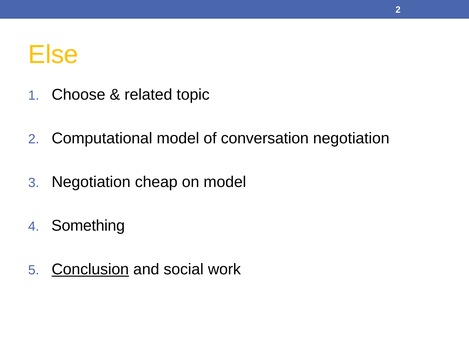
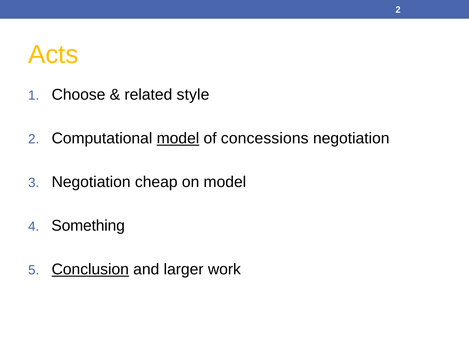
Else: Else -> Acts
topic: topic -> style
model at (178, 139) underline: none -> present
conversation: conversation -> concessions
social: social -> larger
